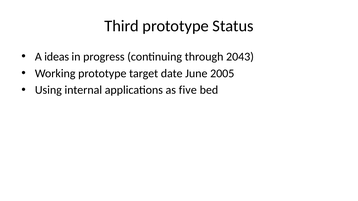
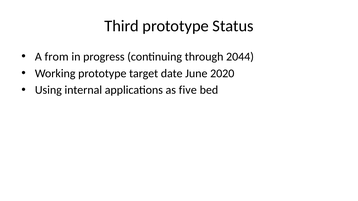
ideas: ideas -> from
2043: 2043 -> 2044
2005: 2005 -> 2020
